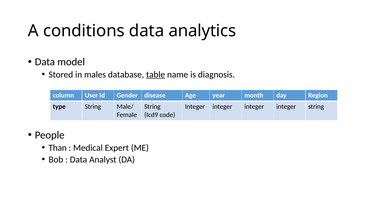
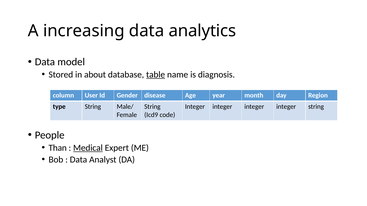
conditions: conditions -> increasing
males: males -> about
Medical underline: none -> present
